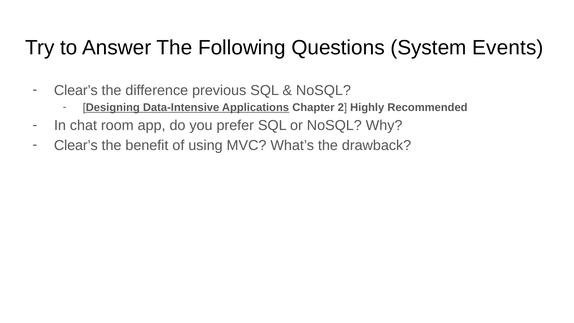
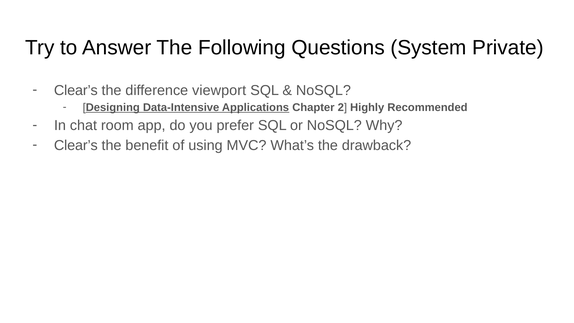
Events: Events -> Private
previous: previous -> viewport
